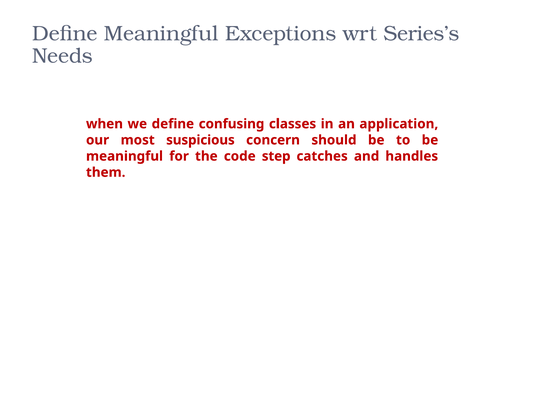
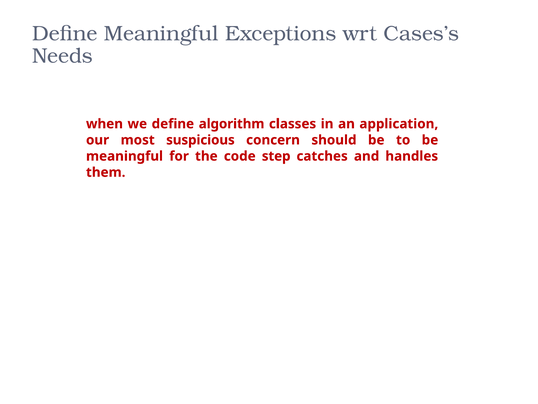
Series’s: Series’s -> Cases’s
confusing: confusing -> algorithm
